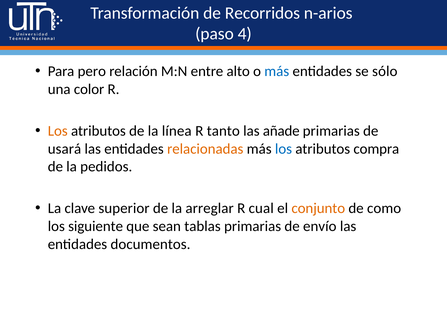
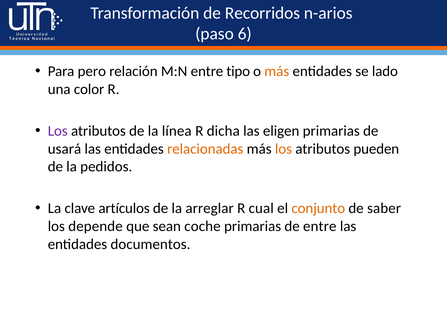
4: 4 -> 6
alto: alto -> tipo
más at (277, 71) colour: blue -> orange
sólo: sólo -> lado
Los at (58, 131) colour: orange -> purple
tanto: tanto -> dicha
añade: añade -> eligen
los at (283, 149) colour: blue -> orange
compra: compra -> pueden
superior: superior -> artículos
como: como -> saber
siguiente: siguiente -> depende
tablas: tablas -> coche
de envío: envío -> entre
